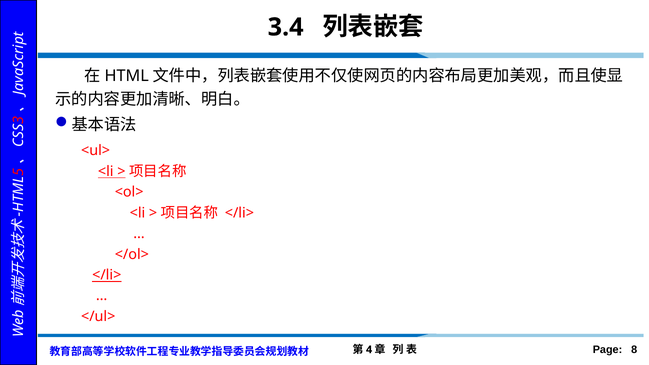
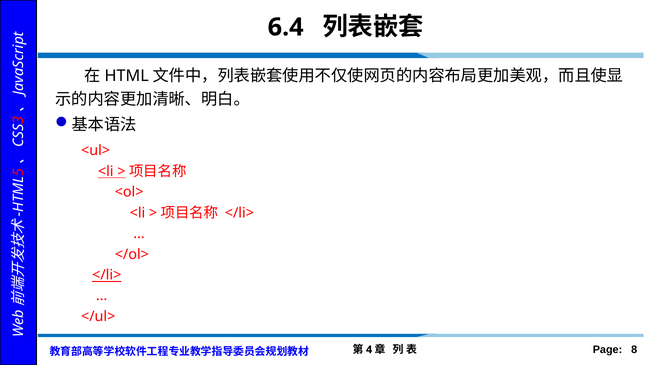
3.4: 3.4 -> 6.4
